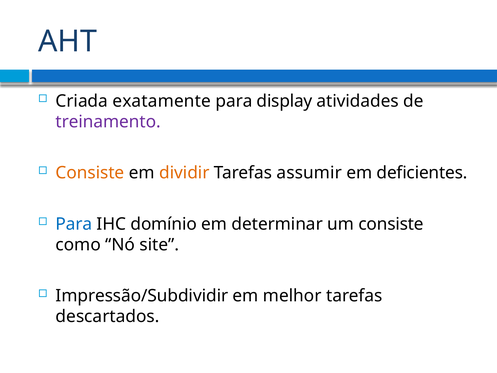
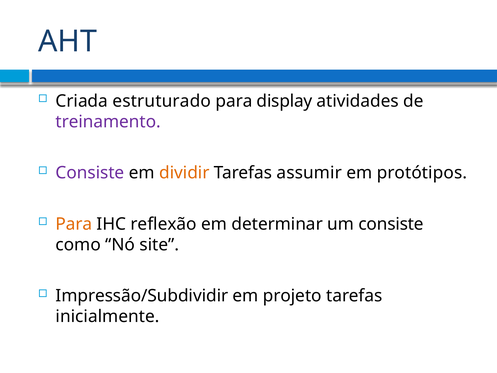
exatamente: exatamente -> estruturado
Consiste at (90, 173) colour: orange -> purple
deficientes: deficientes -> protótipos
Para at (74, 224) colour: blue -> orange
domínio: domínio -> reflexão
melhor: melhor -> projeto
descartados: descartados -> inicialmente
